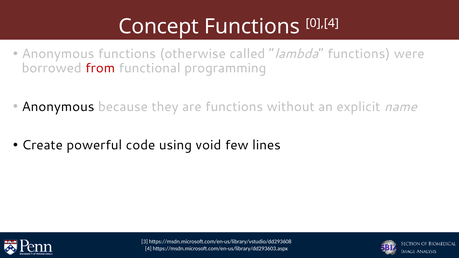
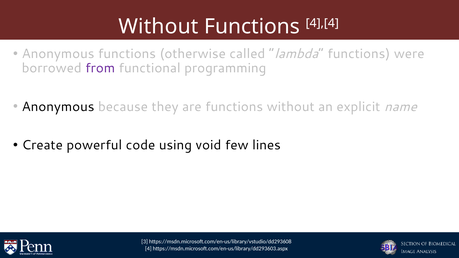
Concept at (159, 26): Concept -> Without
0],[4: 0],[4 -> 4],[4
from colour: red -> purple
